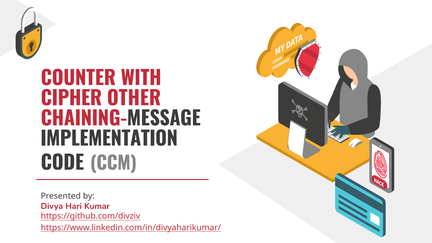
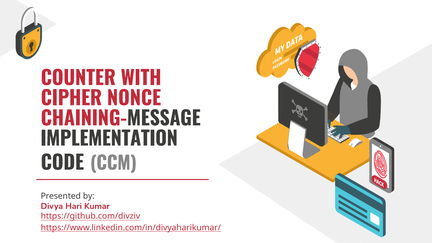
OTHER: OTHER -> NONCE
